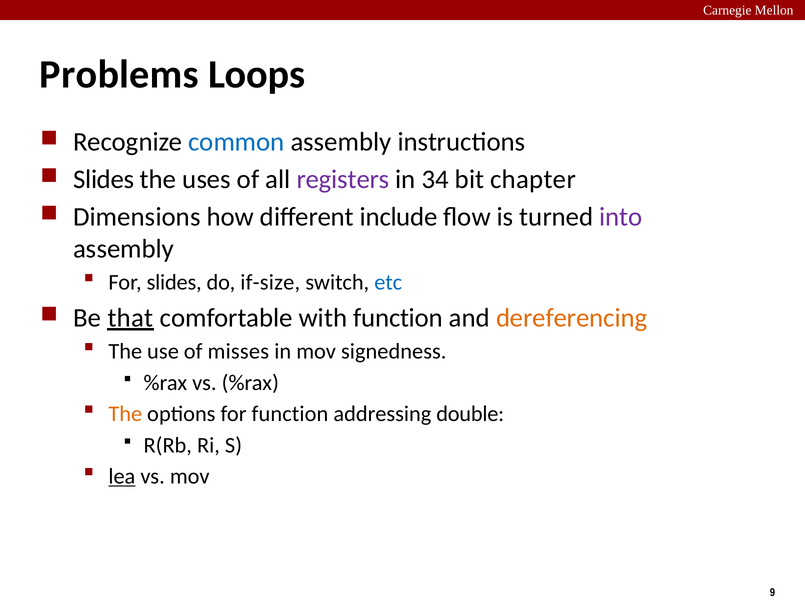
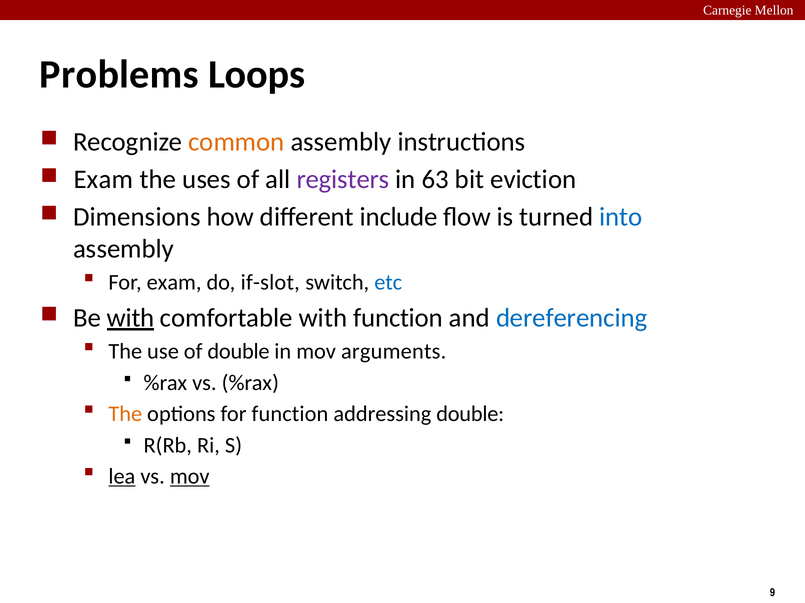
common colour: blue -> orange
Slides at (104, 179): Slides -> Exam
34: 34 -> 63
chapter: chapter -> eviction
into colour: purple -> blue
For slides: slides -> exam
if-size: if-size -> if-slot
Be that: that -> with
dereferencing colour: orange -> blue
of misses: misses -> double
signedness: signedness -> arguments
mov at (190, 477) underline: none -> present
